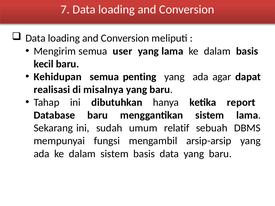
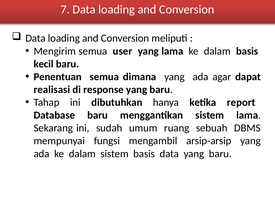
Kehidupan: Kehidupan -> Penentuan
penting: penting -> dimana
misalnya: misalnya -> response
relatif: relatif -> ruang
